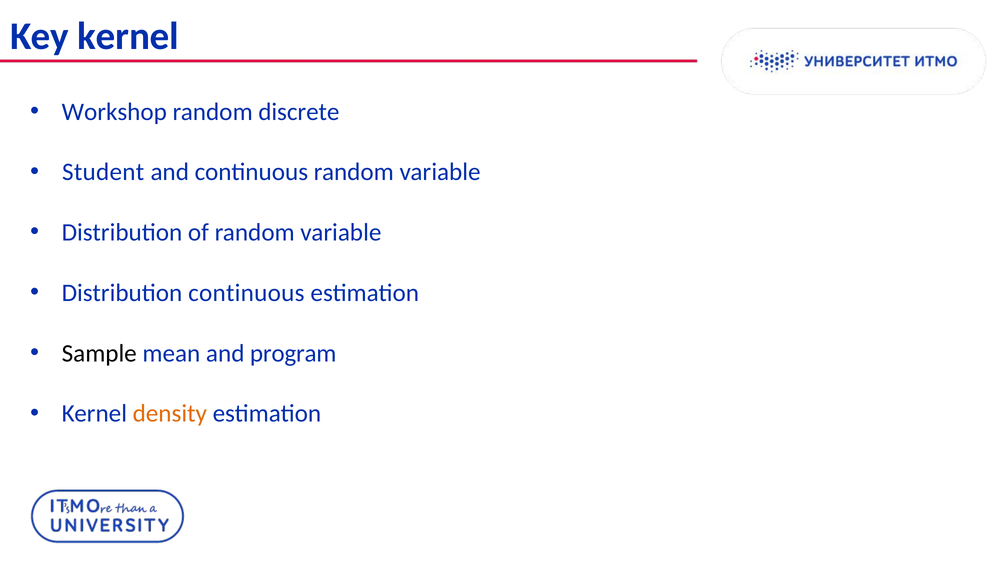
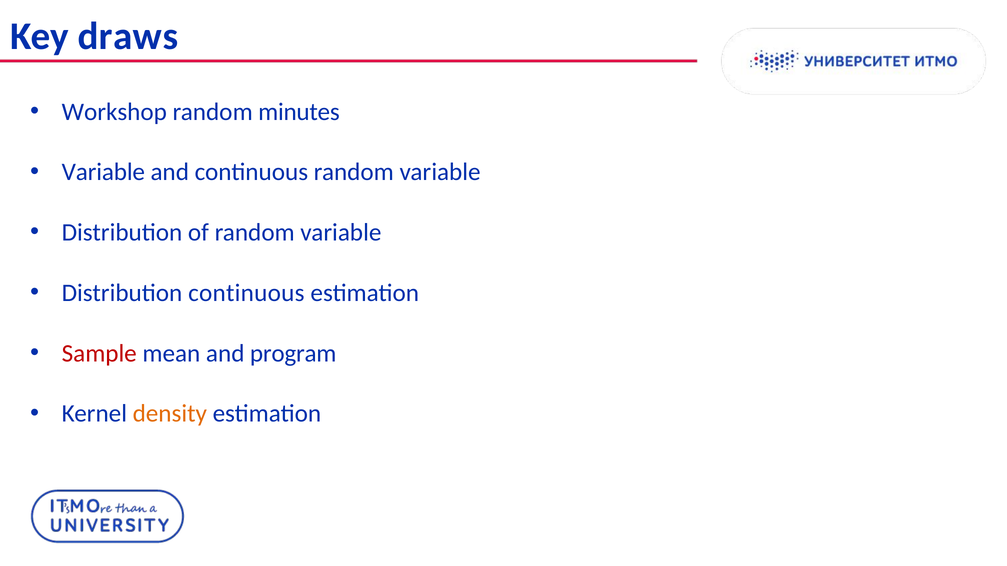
Key kernel: kernel -> draws
discrete: discrete -> minutes
Student at (103, 172): Student -> Variable
Sample colour: black -> red
